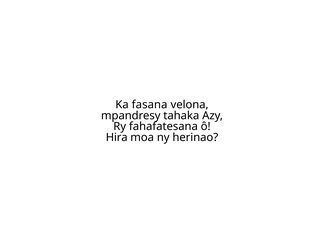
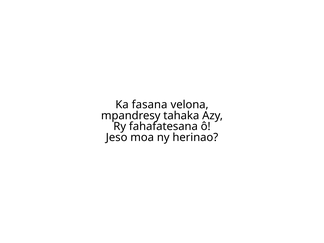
Hira: Hira -> Jeso
